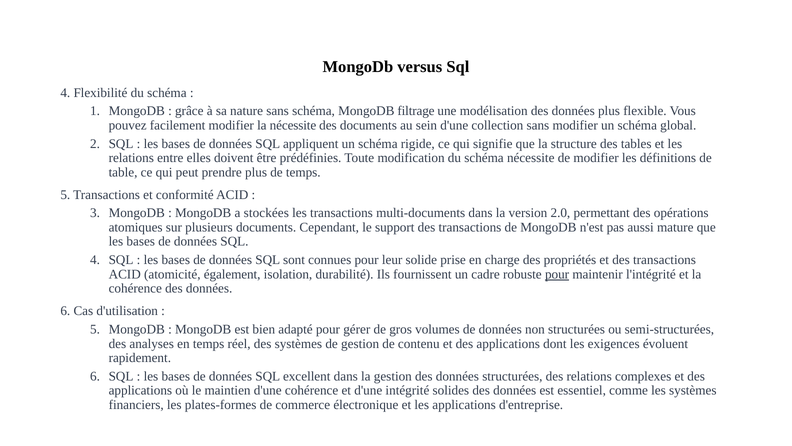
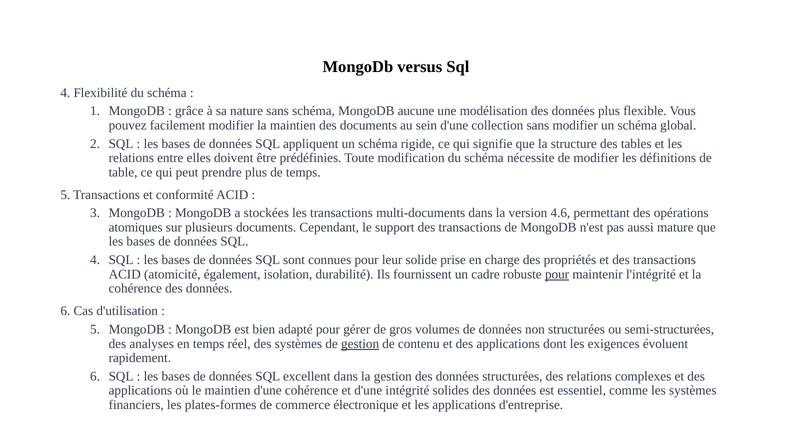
filtrage: filtrage -> aucune
la nécessite: nécessite -> maintien
2.0: 2.0 -> 4.6
gestion at (360, 343) underline: none -> present
